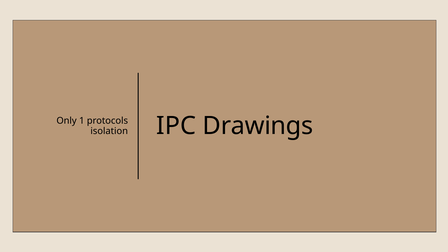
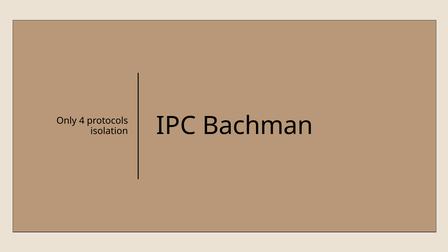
1: 1 -> 4
Drawings: Drawings -> Bachman
